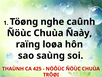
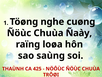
caûnh: caûnh -> cuøng
